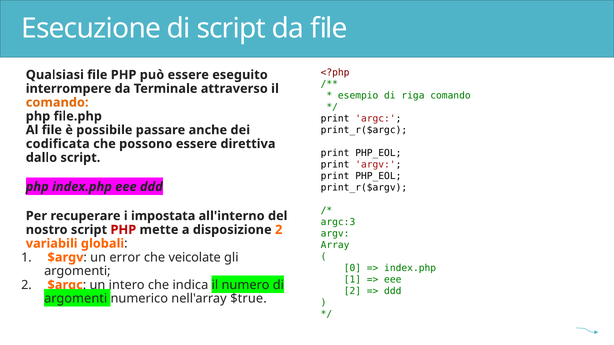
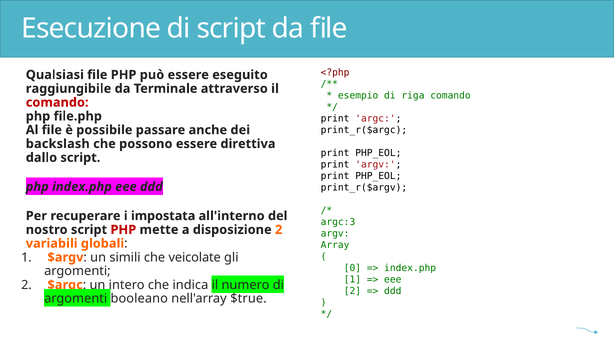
interrompere: interrompere -> raggiungibile
comando at (57, 103) colour: orange -> red
codificata: codificata -> backslash
error: error -> simili
numerico: numerico -> booleano
